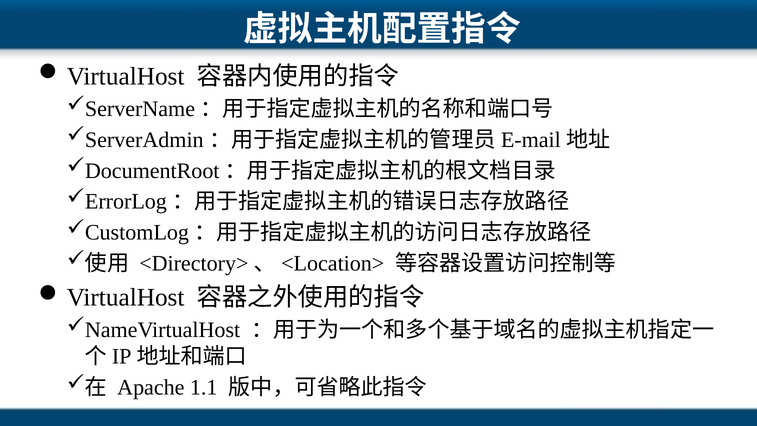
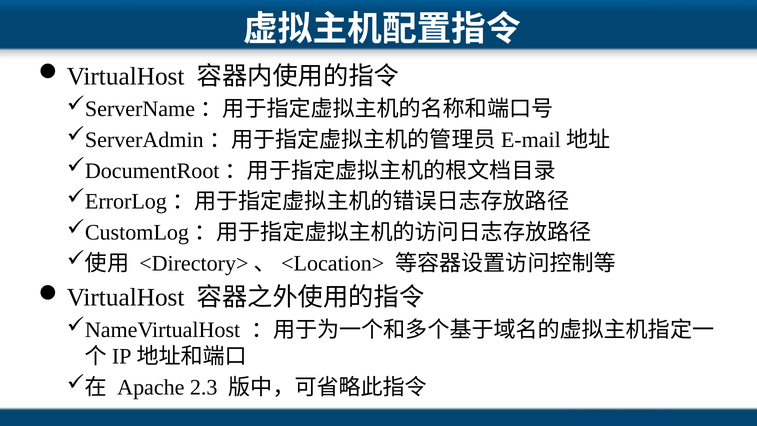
1.1: 1.1 -> 2.3
